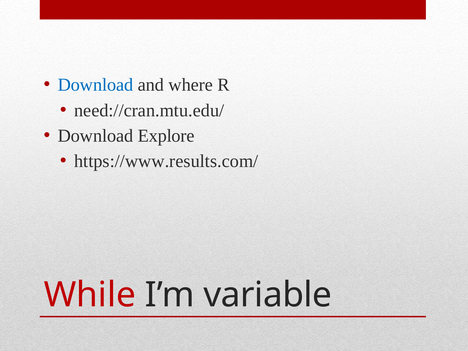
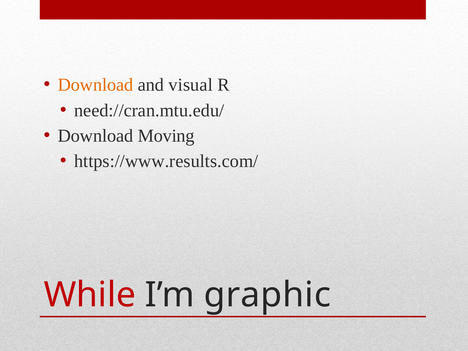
Download at (96, 85) colour: blue -> orange
where: where -> visual
Explore: Explore -> Moving
variable: variable -> graphic
